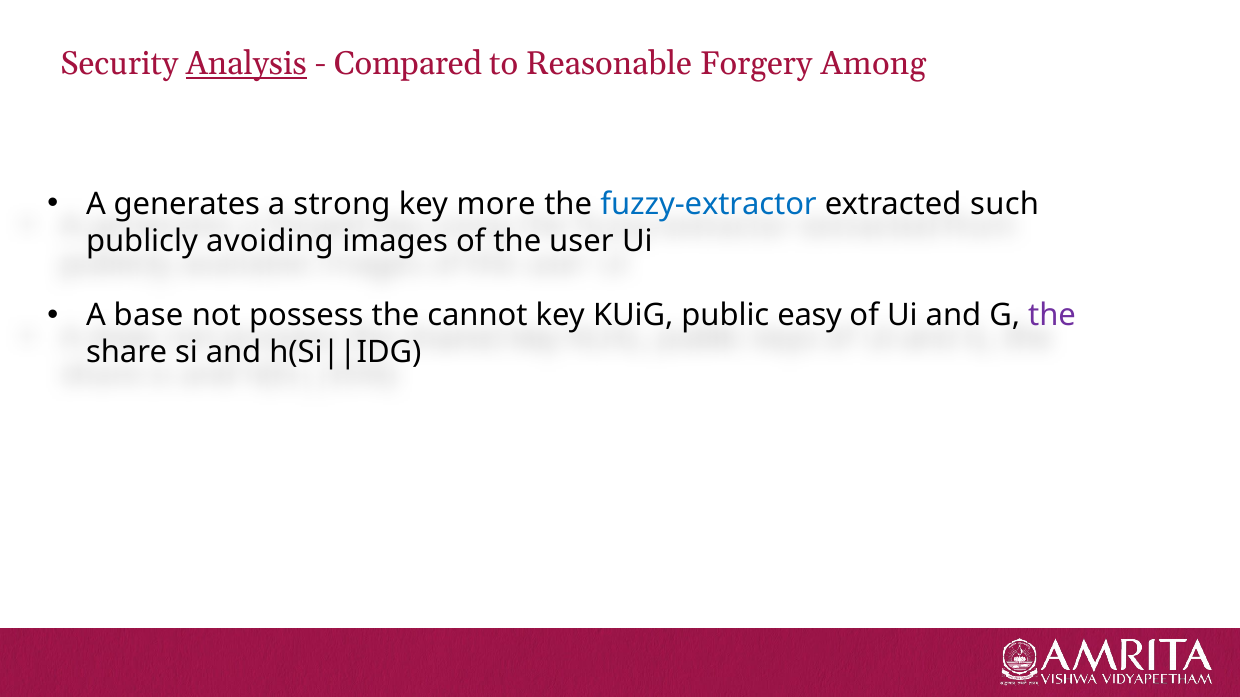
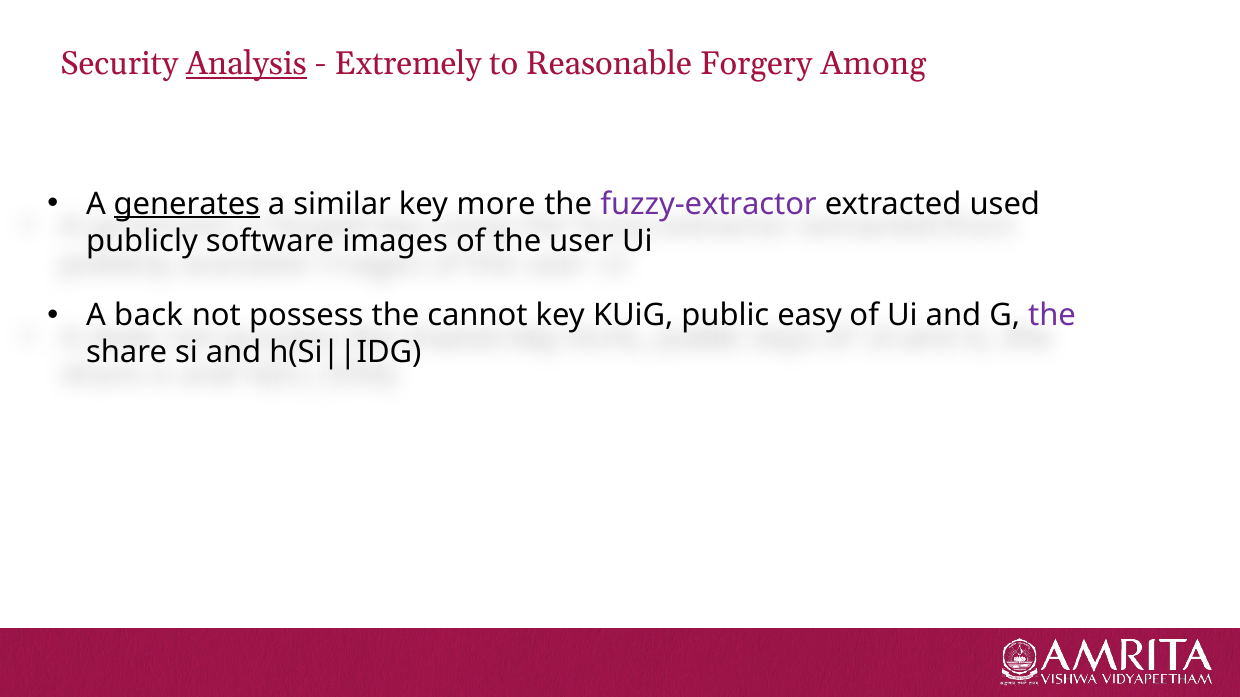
Compared: Compared -> Extremely
generates underline: none -> present
strong: strong -> similar
fuzzy-extractor colour: blue -> purple
such: such -> used
avoiding: avoiding -> software
base: base -> back
